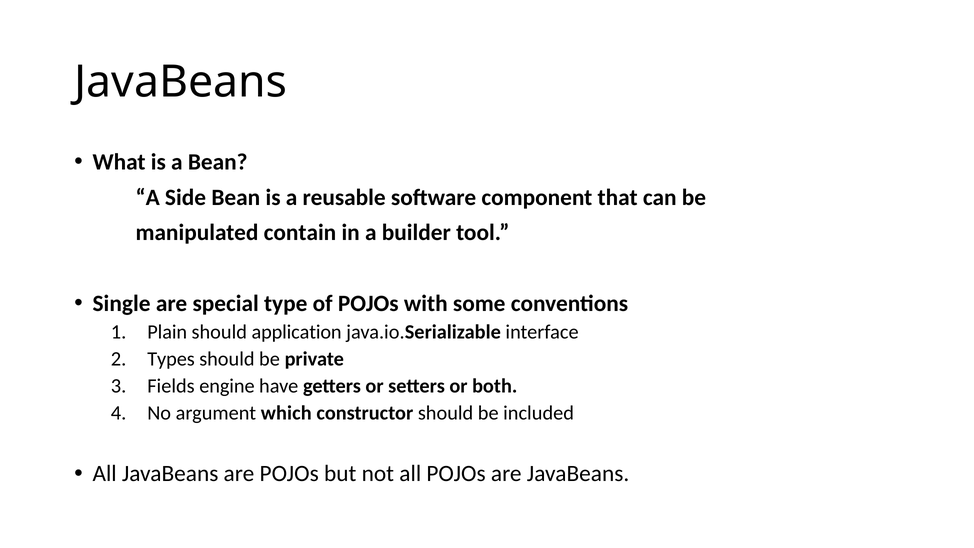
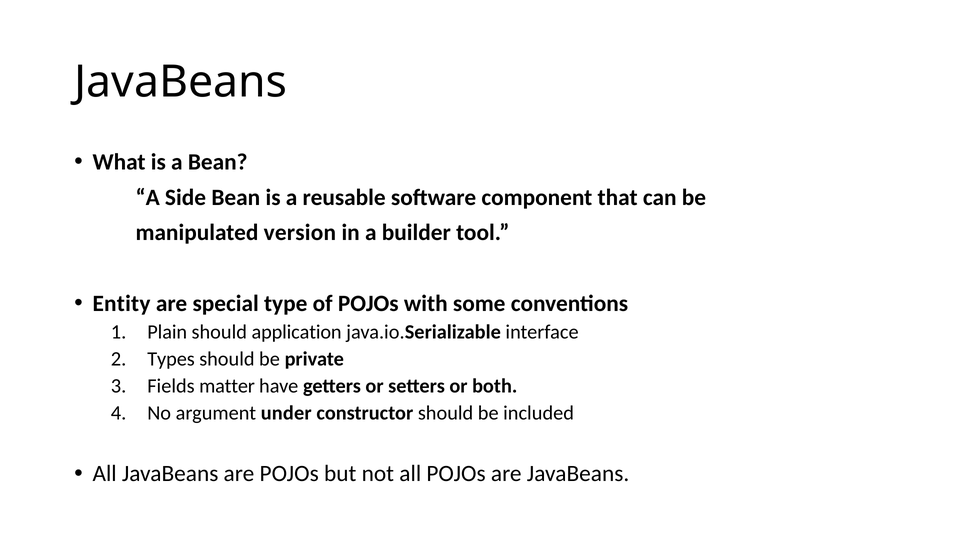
contain: contain -> version
Single: Single -> Entity
engine: engine -> matter
which: which -> under
